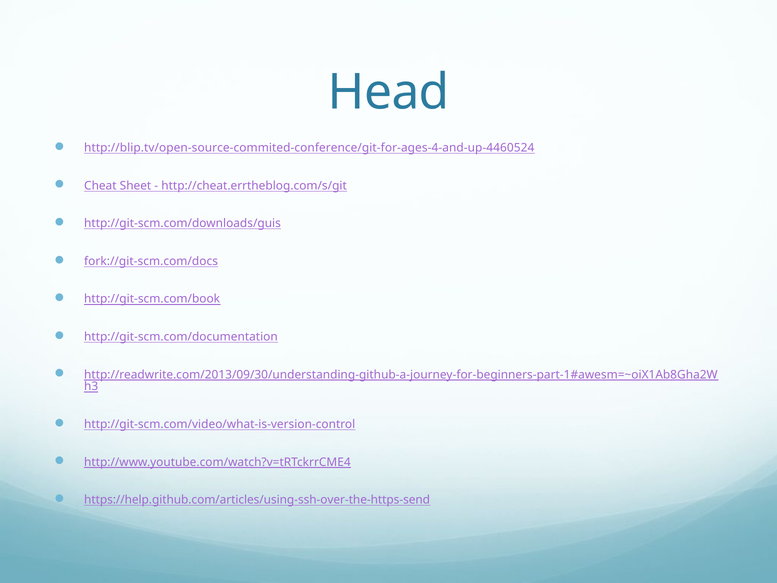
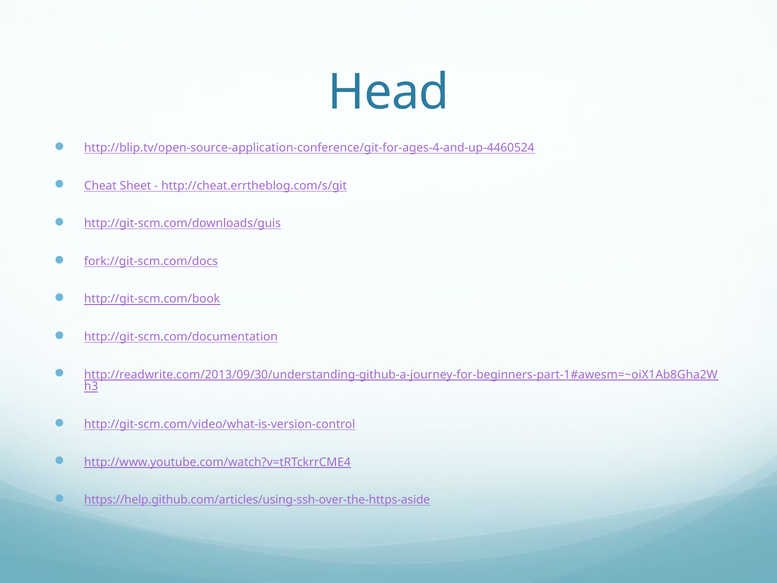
http://blip.tv/open-source-commited-conference/git-for-ages-4-and-up-4460524: http://blip.tv/open-source-commited-conference/git-for-ages-4-and-up-4460524 -> http://blip.tv/open-source-application-conference/git-for-ages-4-and-up-4460524
https://help.github.com/articles/using-ssh-over-the-https-send: https://help.github.com/articles/using-ssh-over-the-https-send -> https://help.github.com/articles/using-ssh-over-the-https-aside
